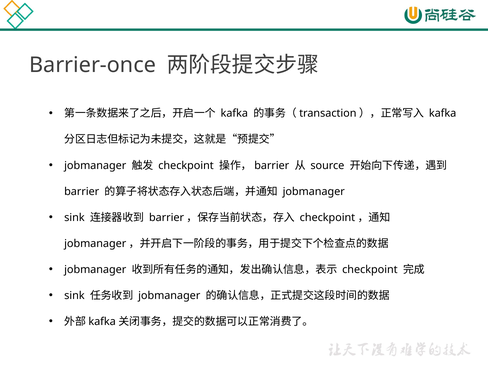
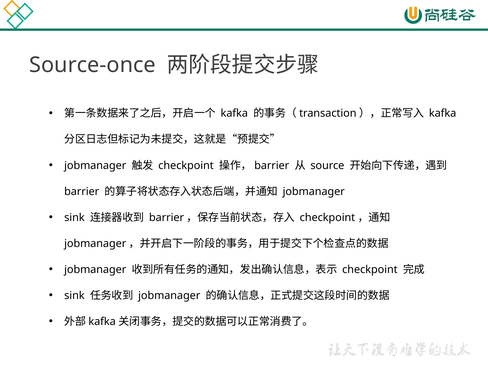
Barrier-once: Barrier-once -> Source-once
